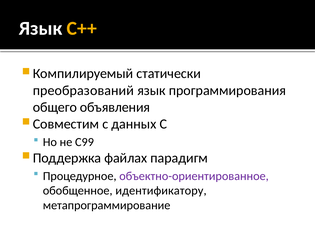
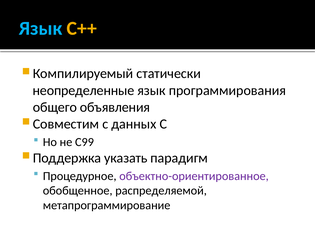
Язык at (41, 28) colour: white -> light blue
преобразований: преобразований -> неопределенные
файлах: файлах -> указать
идентификатору: идентификатору -> распределяемой
